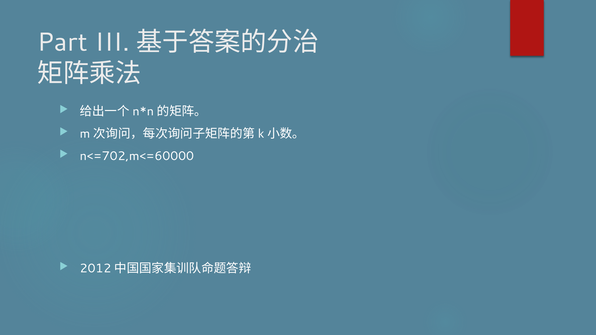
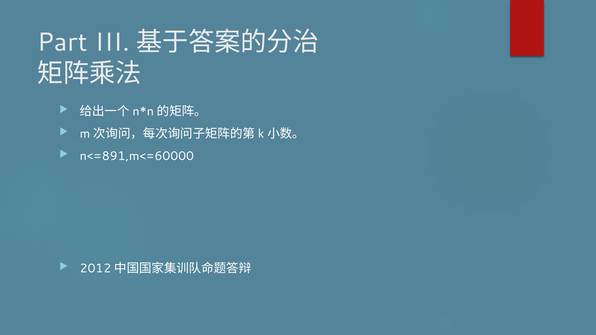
n<=702,m<=60000: n<=702,m<=60000 -> n<=891,m<=60000
